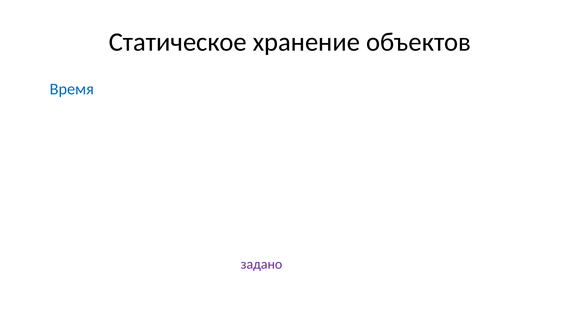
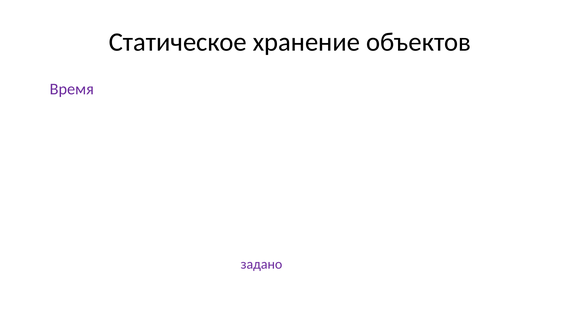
Время at (72, 89) colour: blue -> purple
